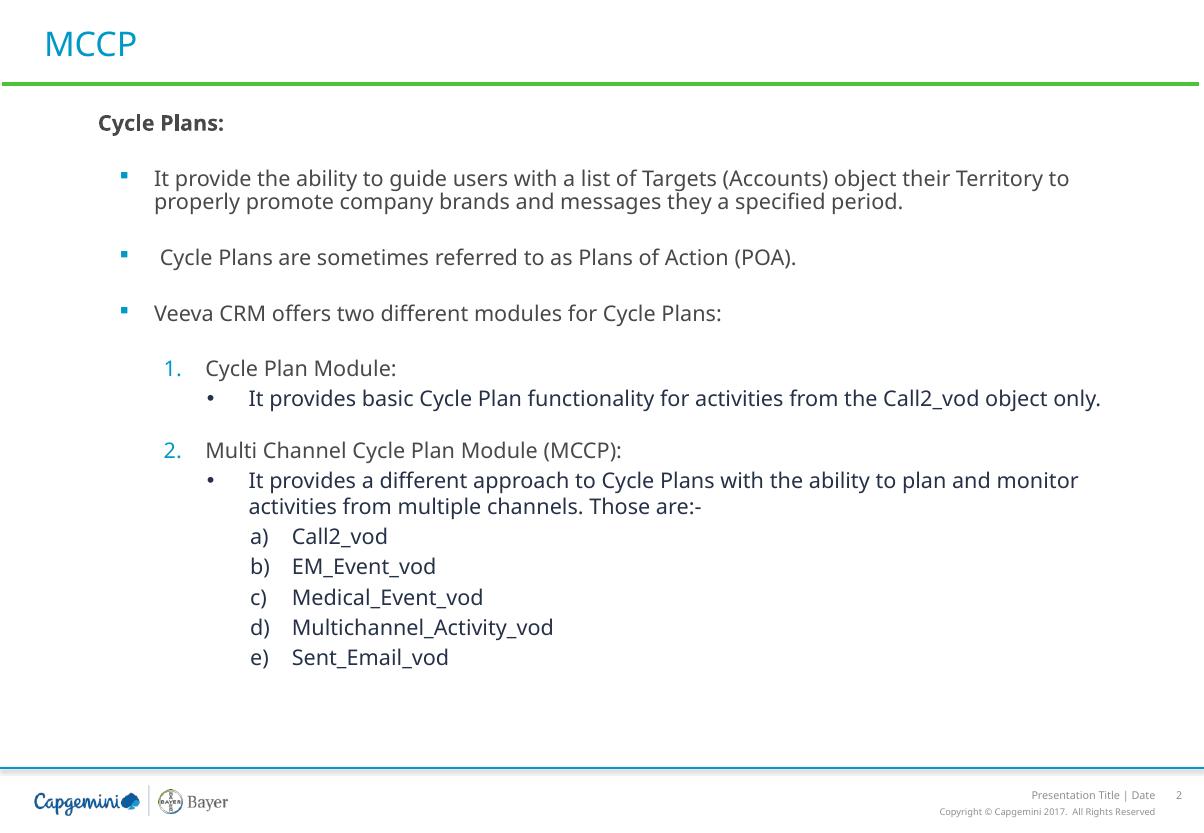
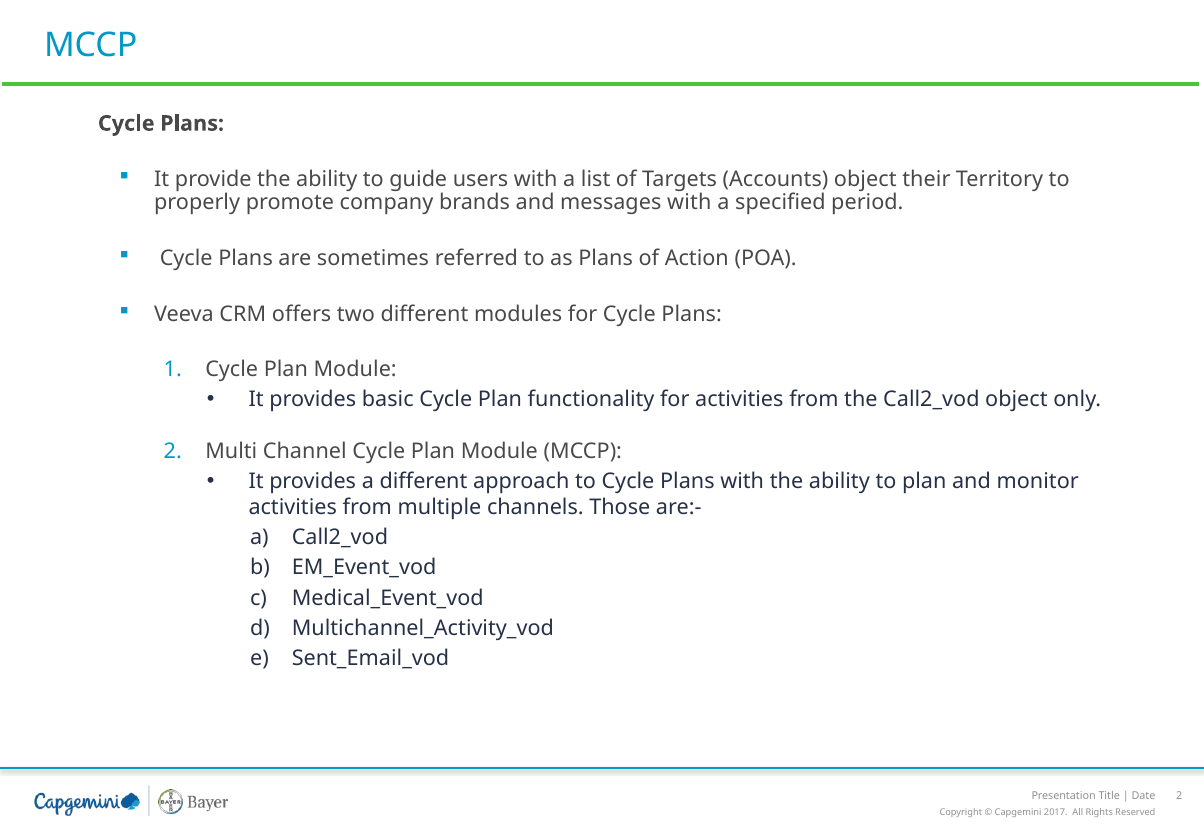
messages they: they -> with
